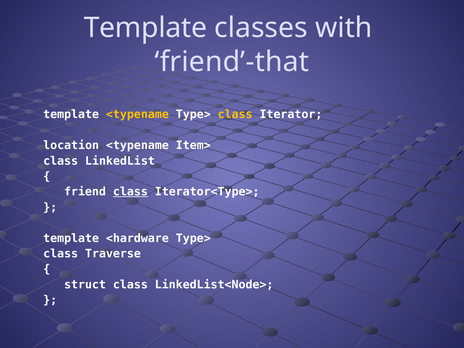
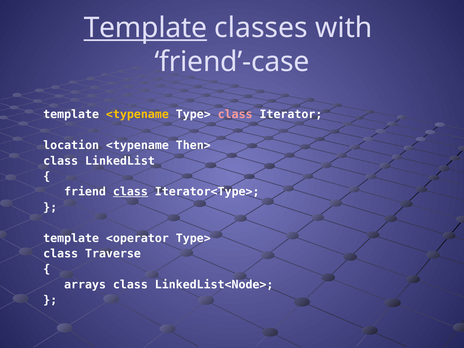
Template at (145, 28) underline: none -> present
friend’-that: friend’-that -> friend’-case
class at (235, 114) colour: yellow -> pink
Item>: Item> -> Then>
<hardware: <hardware -> <operator
struct: struct -> arrays
